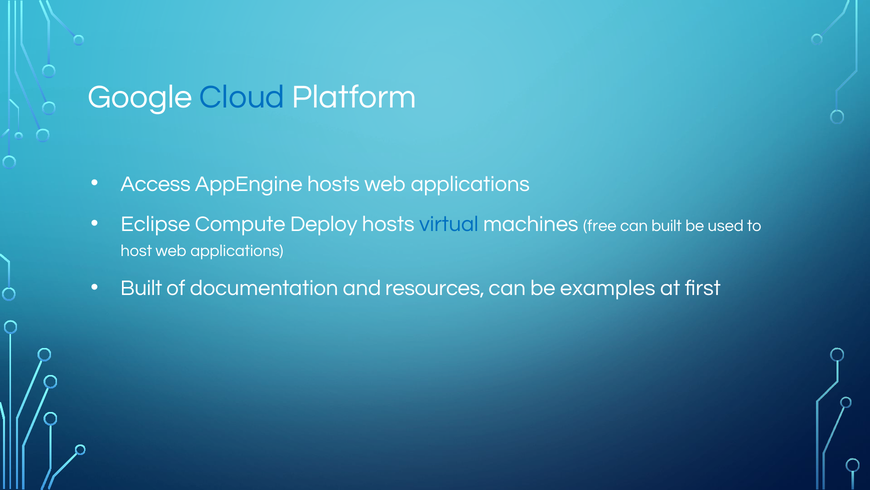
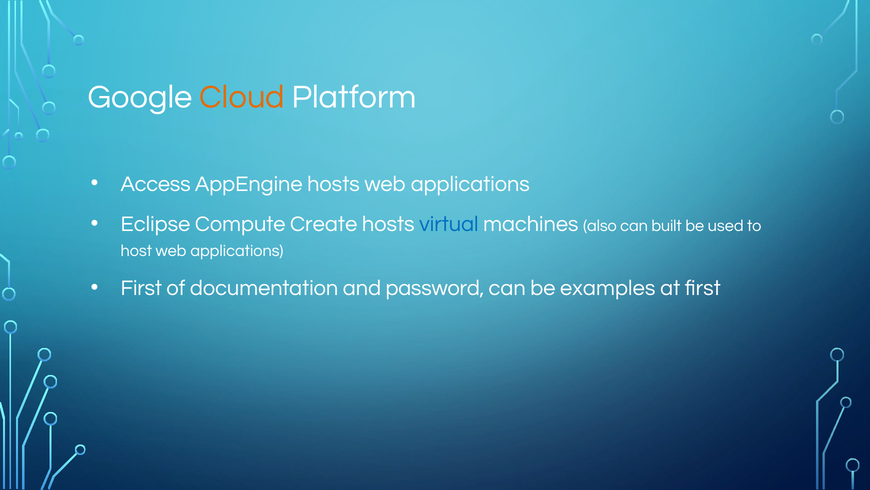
Cloud colour: blue -> orange
Deploy: Deploy -> Create
free: free -> also
Built at (141, 288): Built -> First
resources: resources -> password
